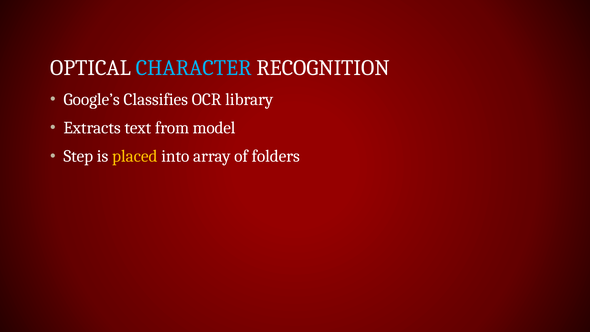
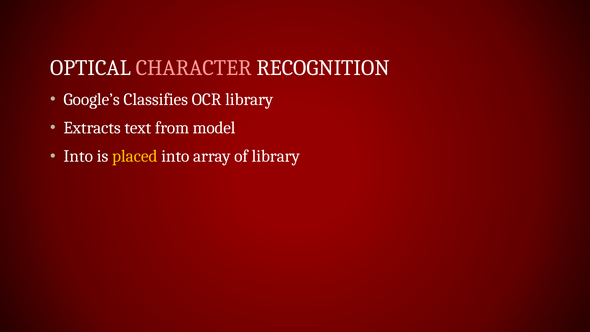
CHARACTER colour: light blue -> pink
Step at (78, 156): Step -> Into
of folders: folders -> library
